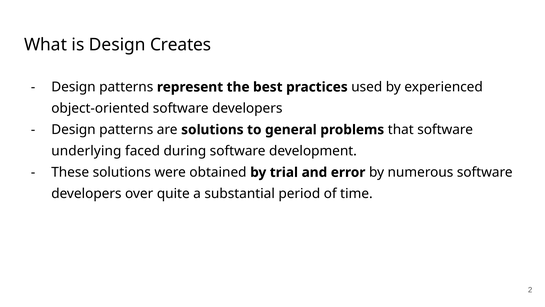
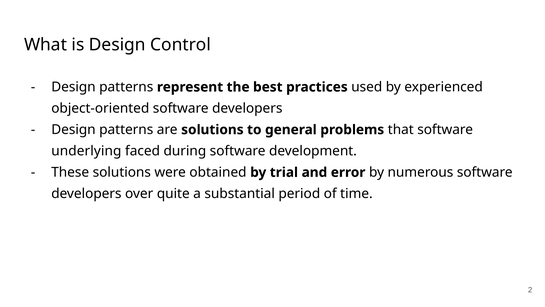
Creates: Creates -> Control
